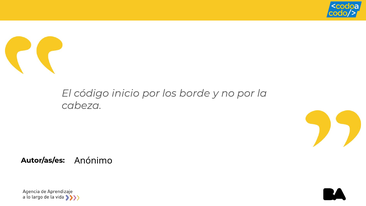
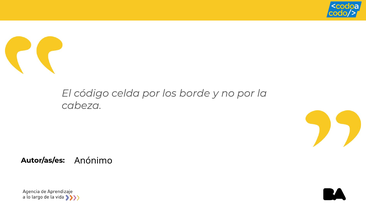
inicio: inicio -> celda
